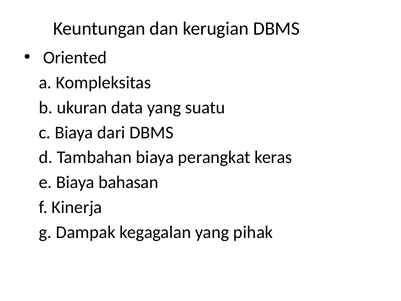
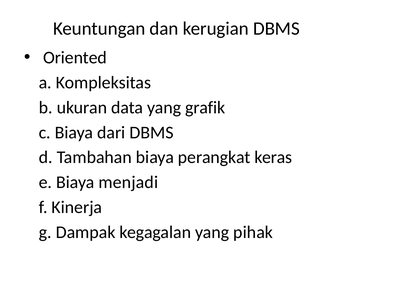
suatu: suatu -> grafik
bahasan: bahasan -> menjadi
